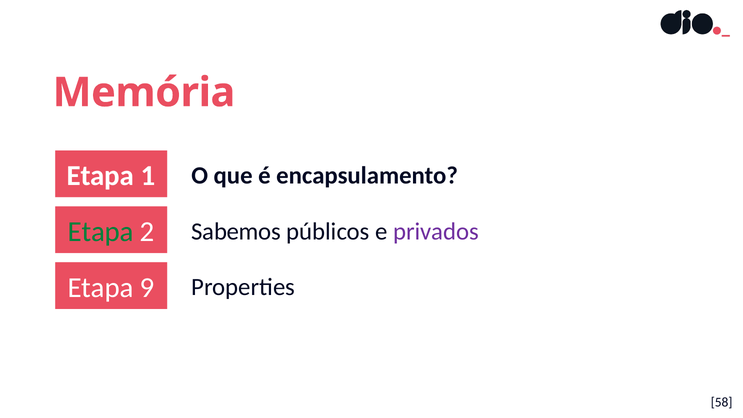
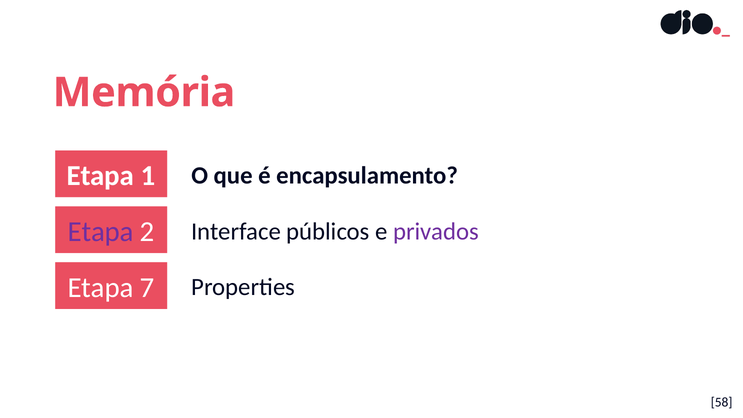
Etapa at (101, 232) colour: green -> purple
Sabemos: Sabemos -> Interface
9: 9 -> 7
